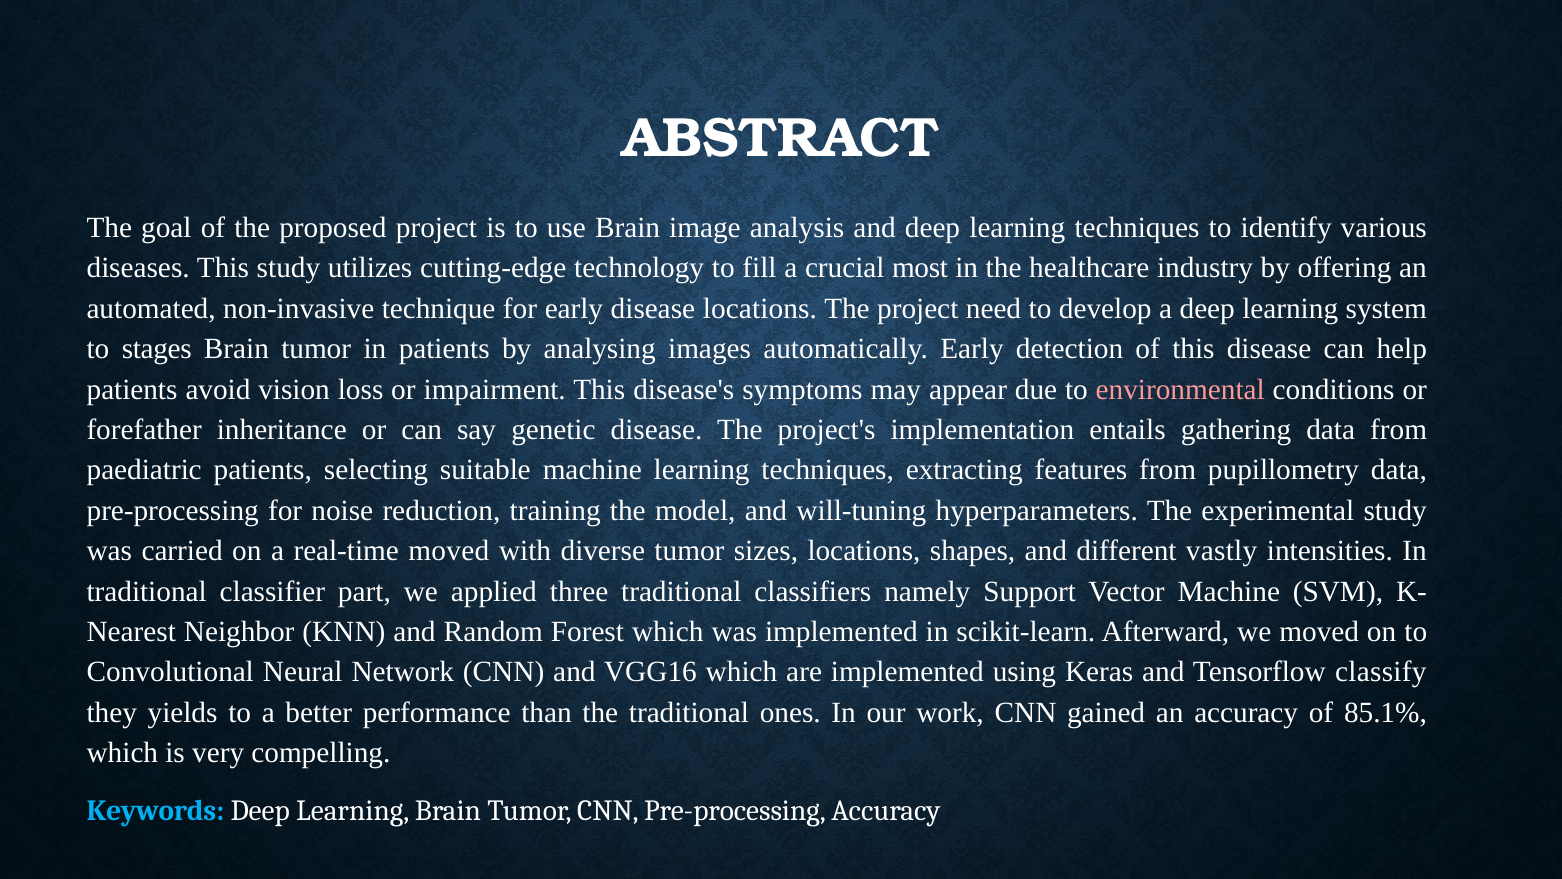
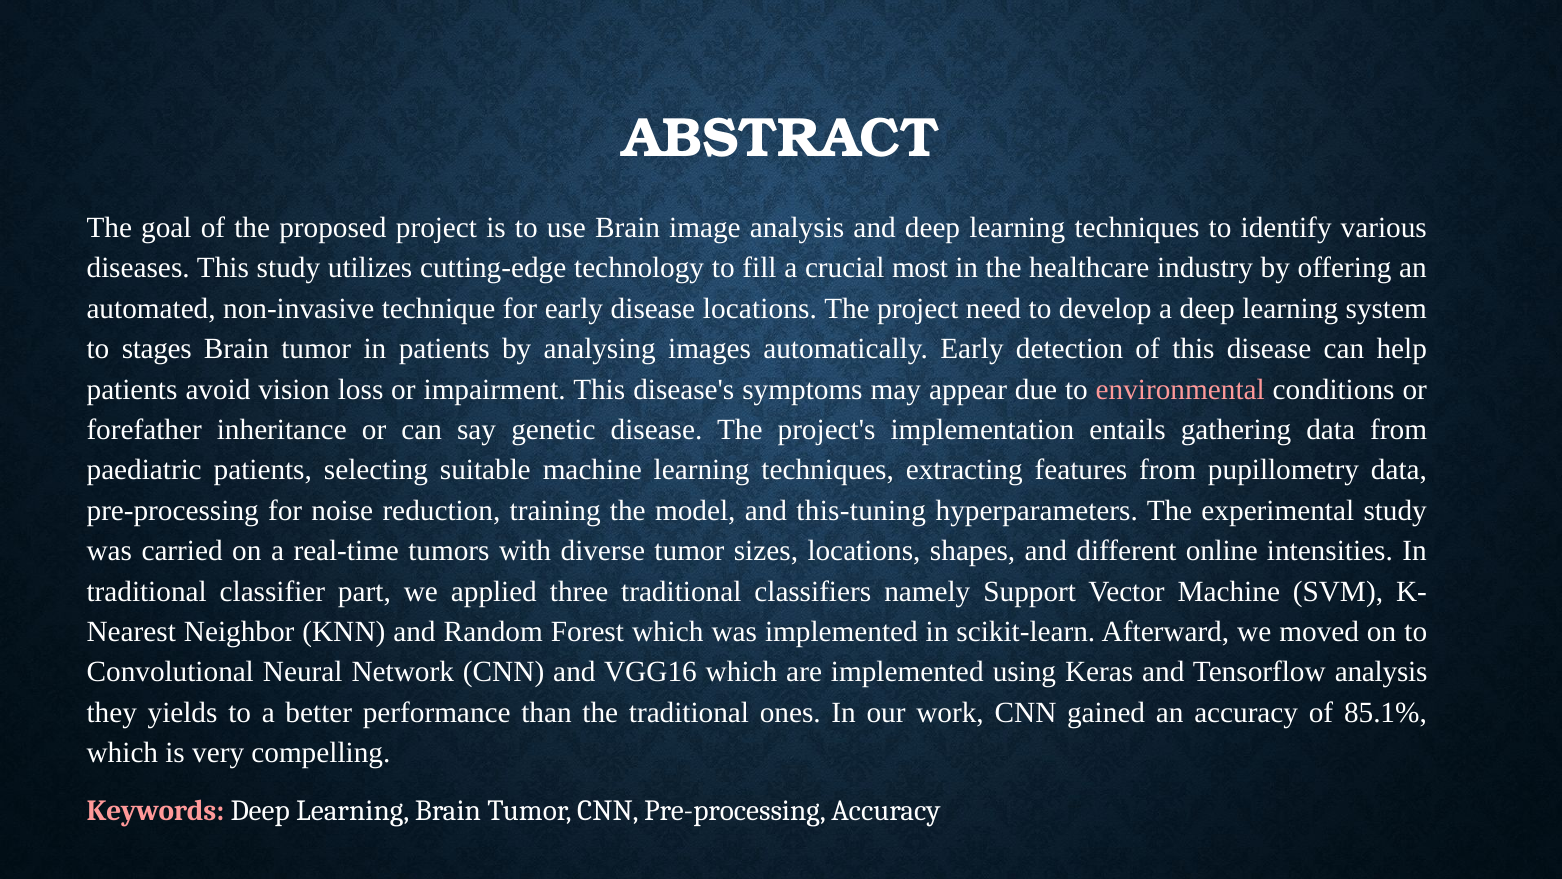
will-tuning: will-tuning -> this-tuning
real-time moved: moved -> tumors
vastly: vastly -> online
Tensorflow classify: classify -> analysis
Keywords colour: light blue -> pink
